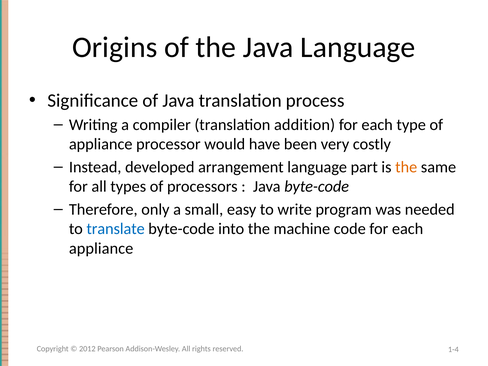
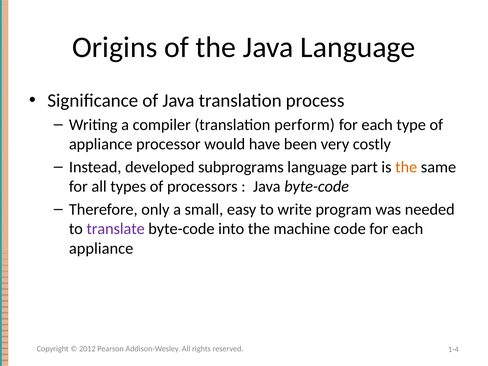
addition: addition -> perform
arrangement: arrangement -> subprograms
translate colour: blue -> purple
